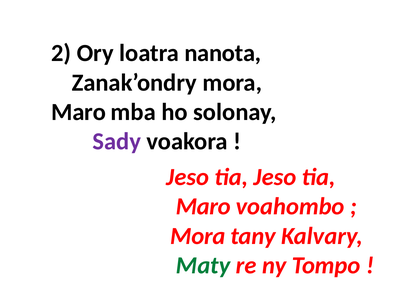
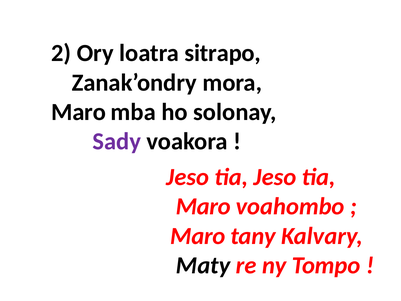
nanota: nanota -> sitrapo
Mora at (198, 236): Mora -> Maro
Maty colour: green -> black
